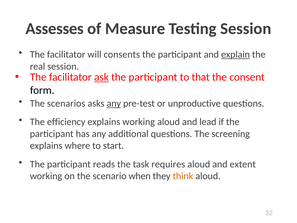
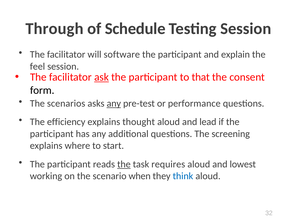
Assesses: Assesses -> Through
Measure: Measure -> Schedule
consents: consents -> software
explain underline: present -> none
real: real -> feel
unproductive: unproductive -> performance
explains working: working -> thought
the at (124, 164) underline: none -> present
extent: extent -> lowest
think colour: orange -> blue
